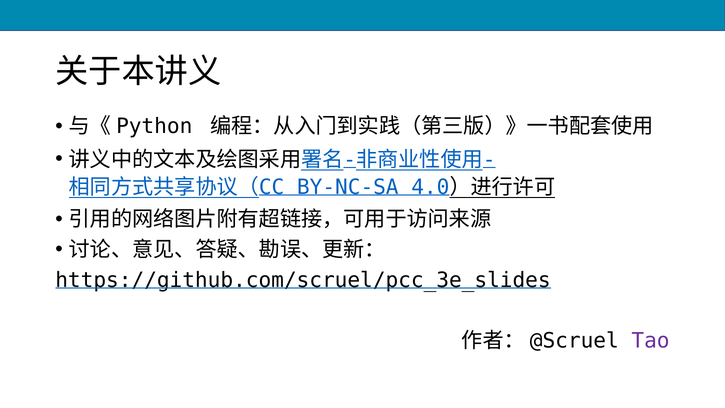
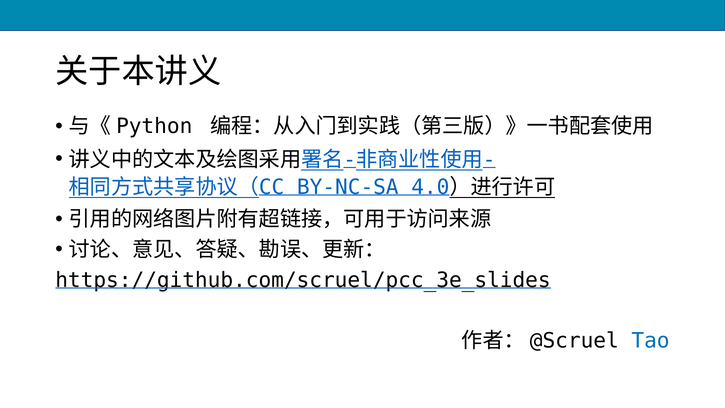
Tao colour: purple -> blue
